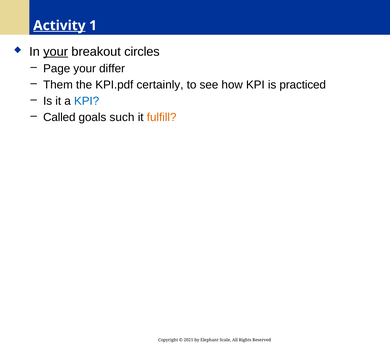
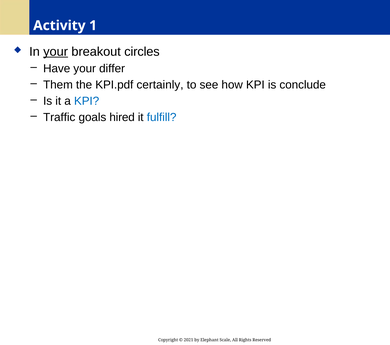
Activity underline: present -> none
Page: Page -> Have
practiced: practiced -> conclude
Called: Called -> Traffic
such: such -> hired
fulfill colour: orange -> blue
